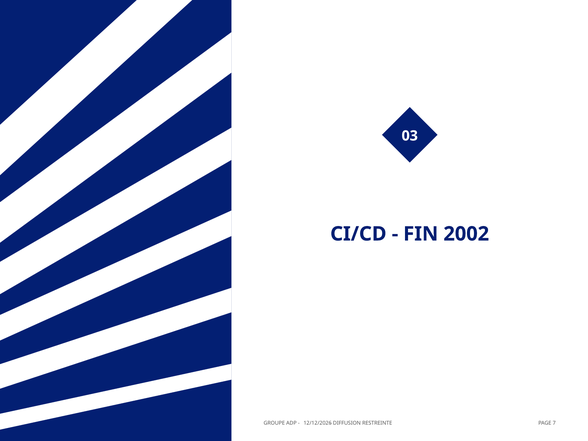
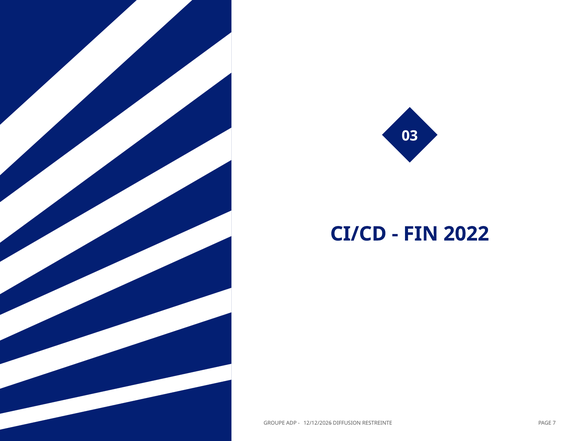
2002: 2002 -> 2022
